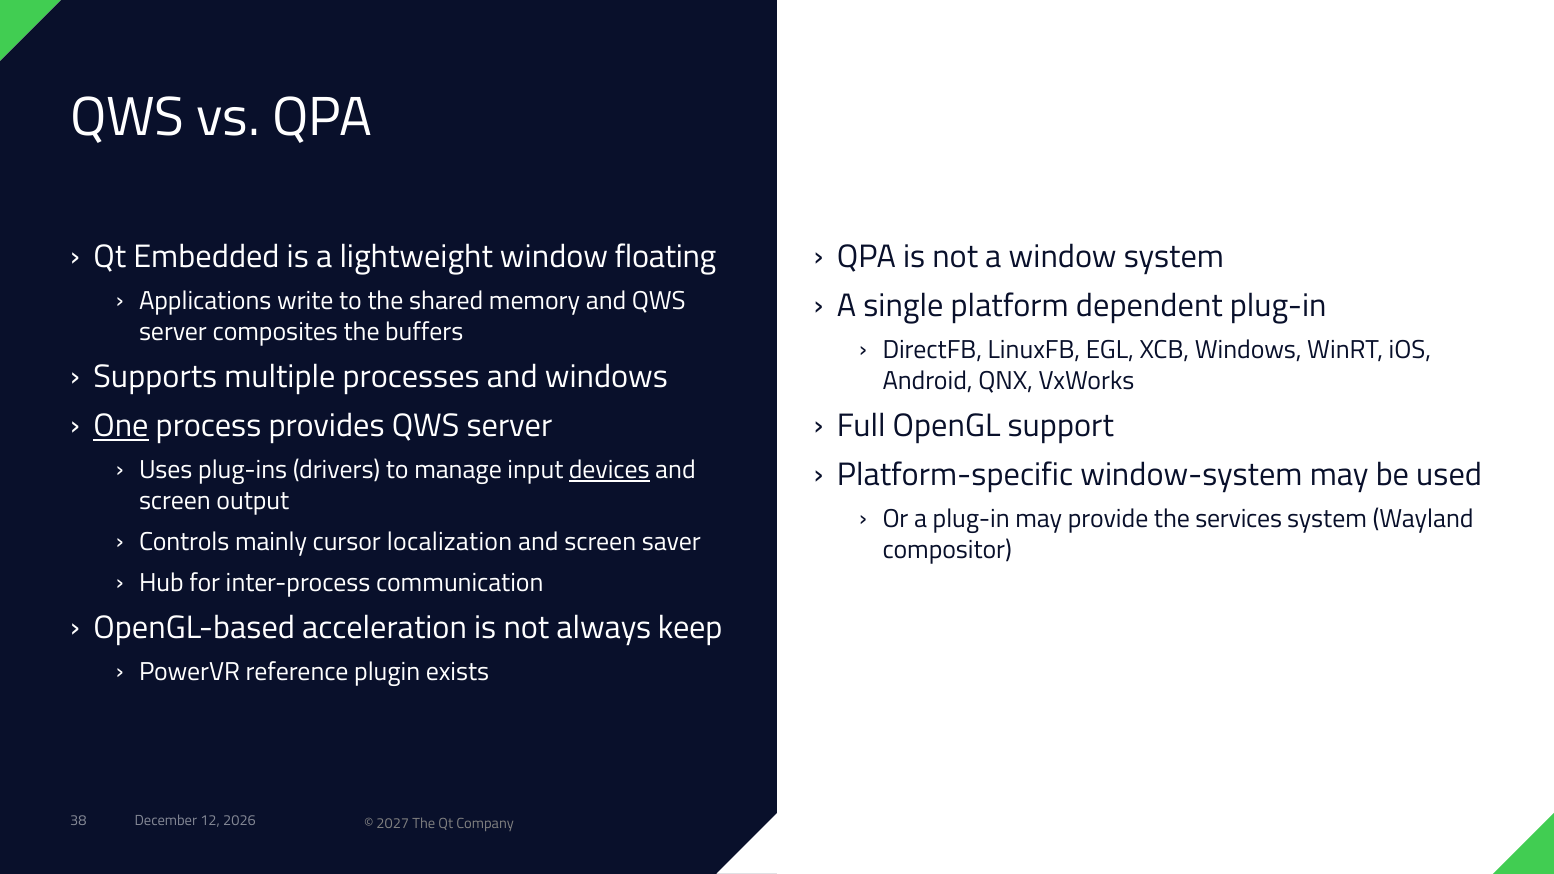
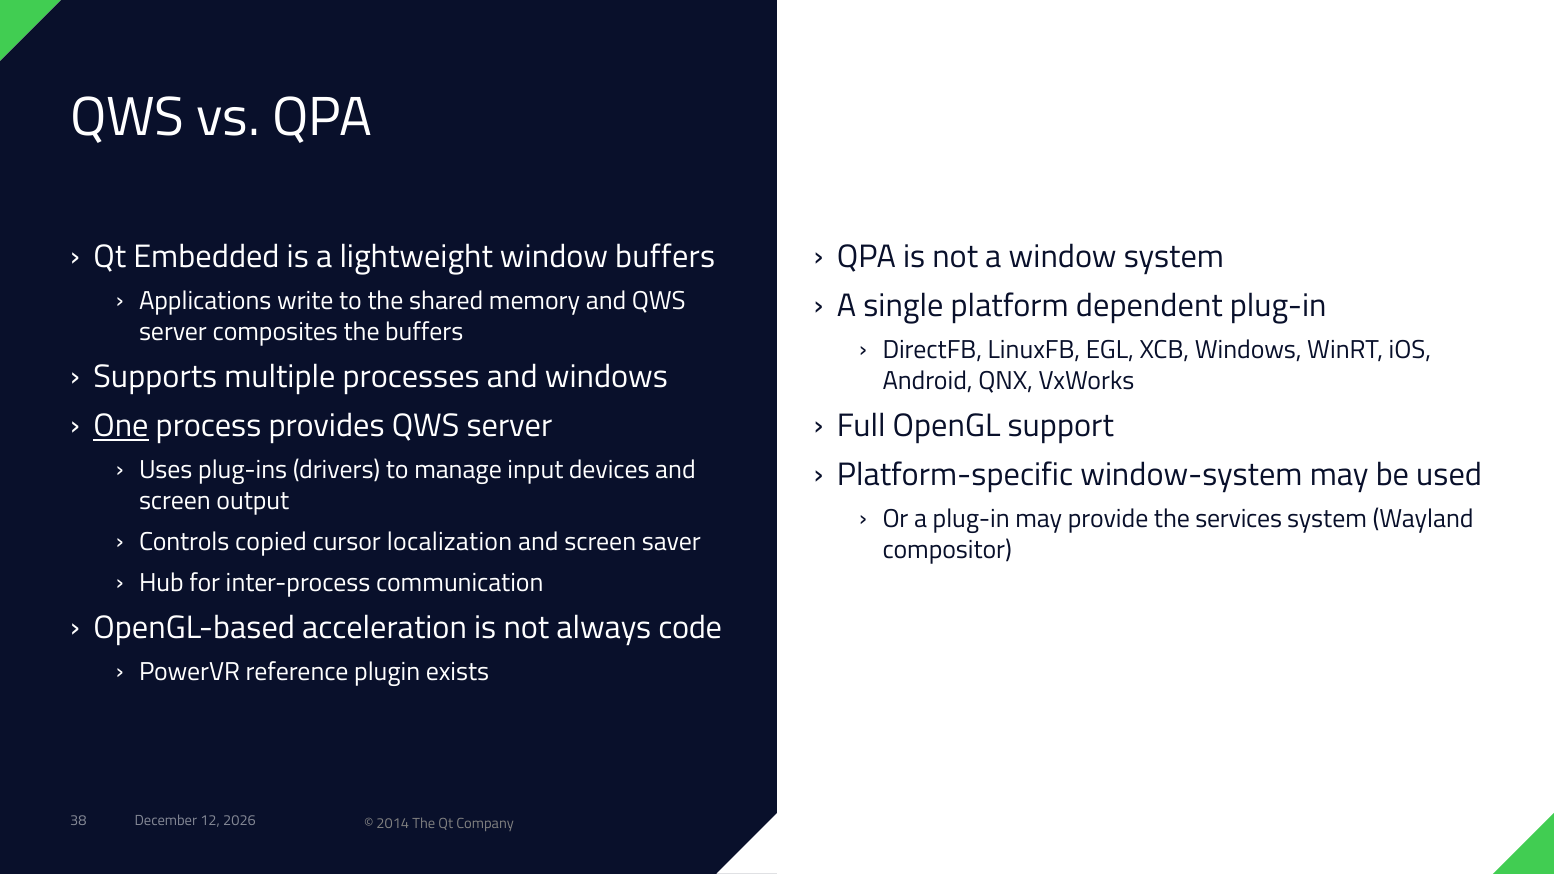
window floating: floating -> buffers
devices underline: present -> none
mainly: mainly -> copied
keep: keep -> code
2027: 2027 -> 2014
